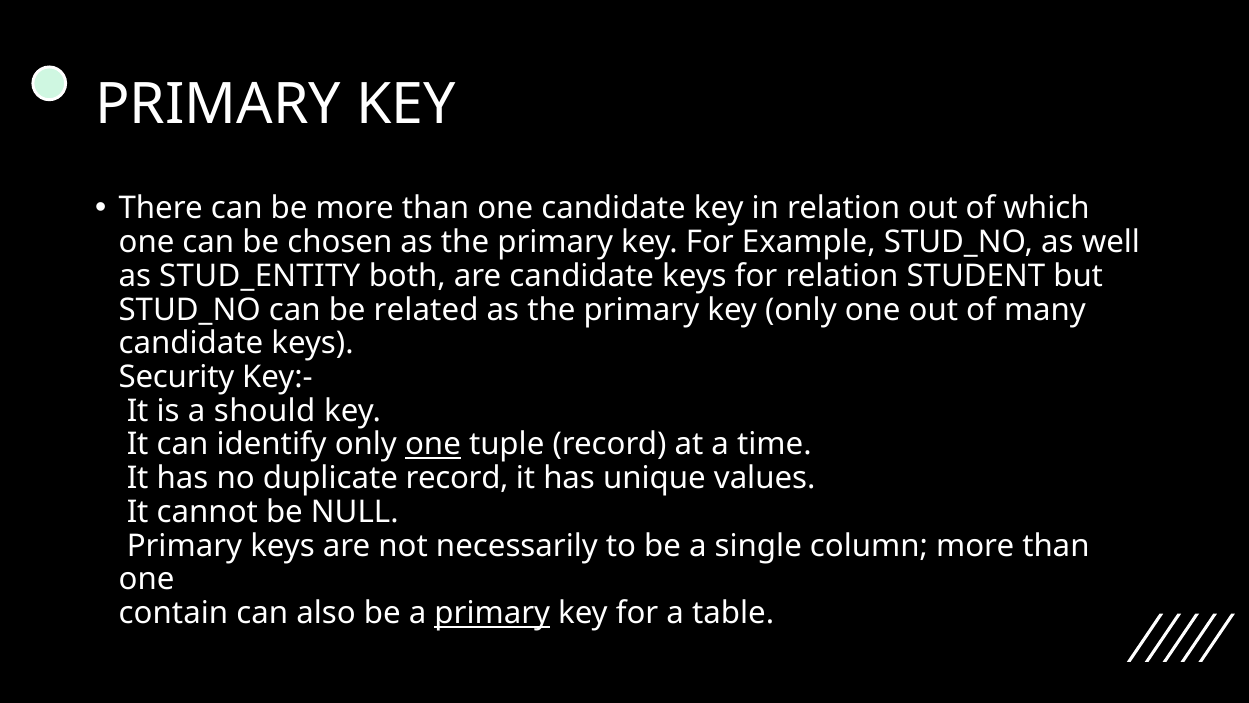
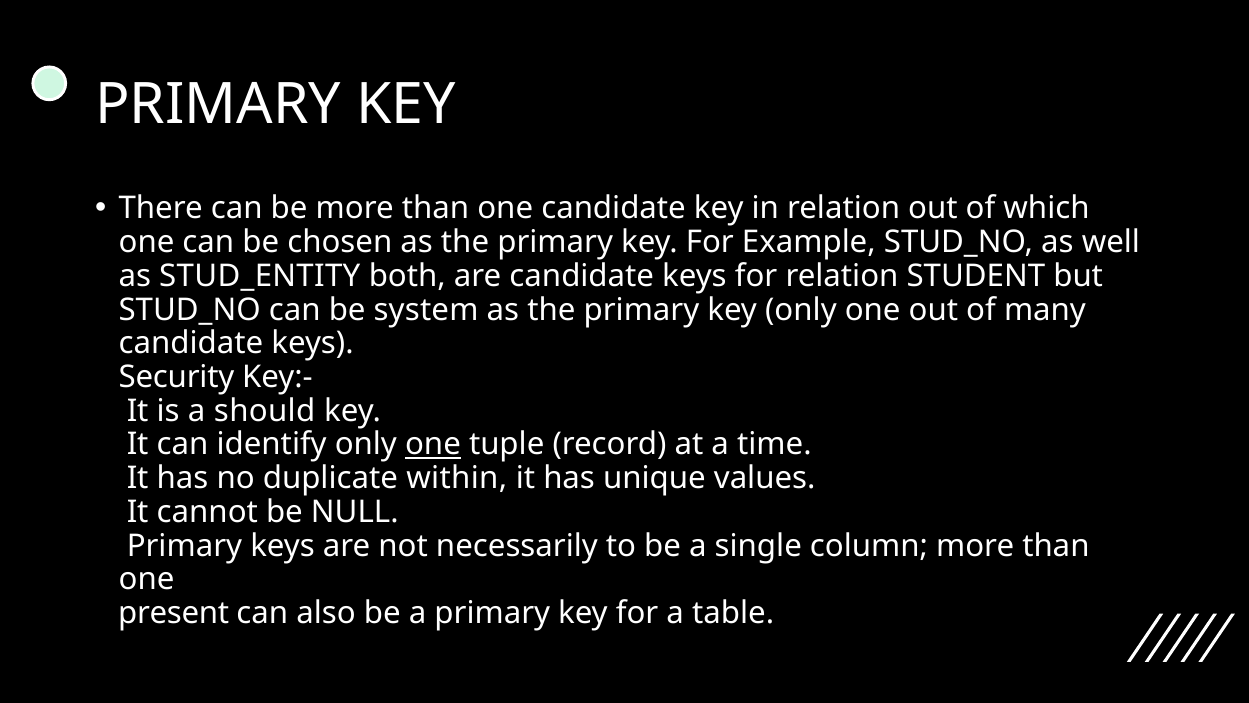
related: related -> system
duplicate record: record -> within
contain: contain -> present
primary at (492, 613) underline: present -> none
